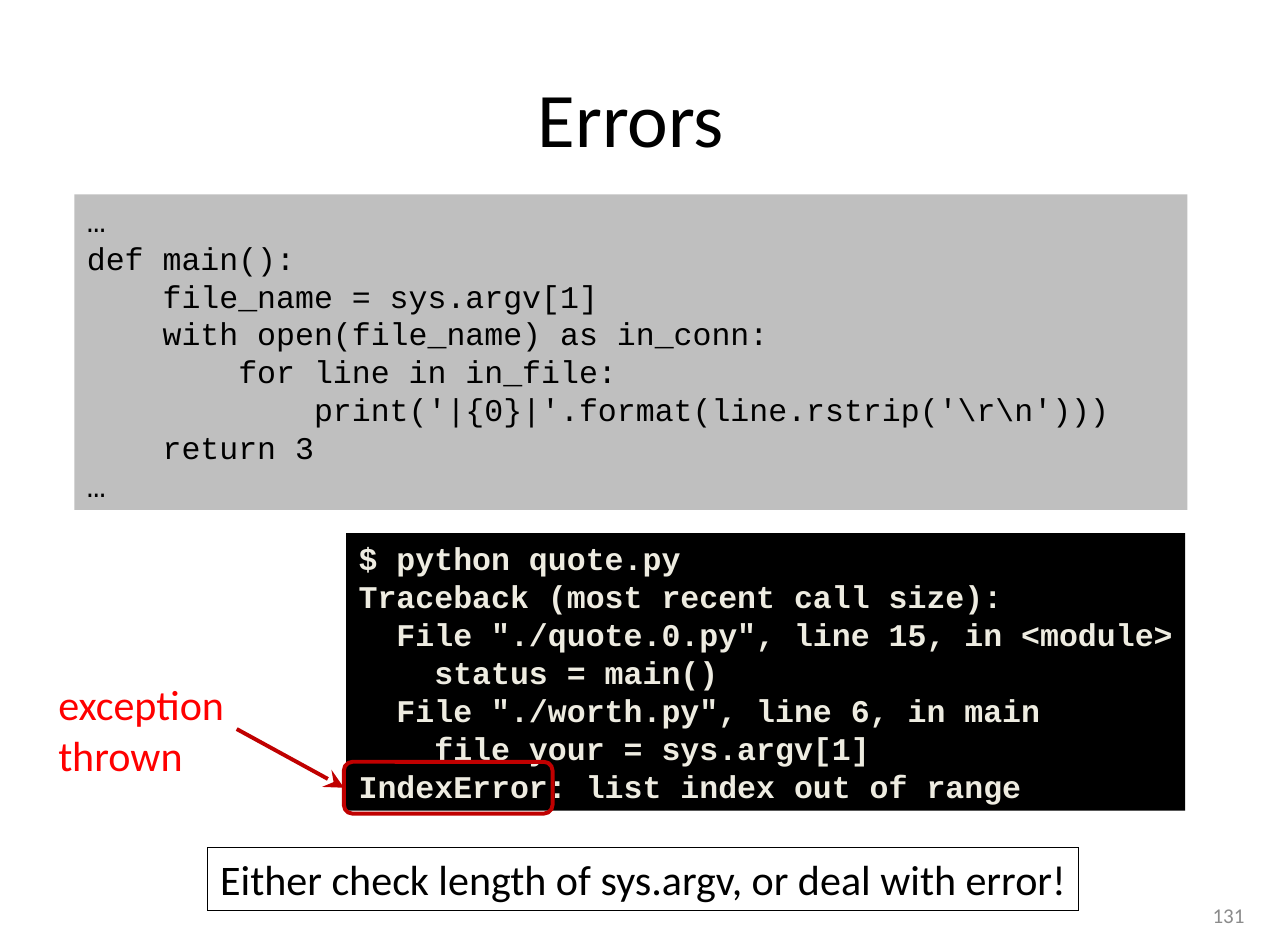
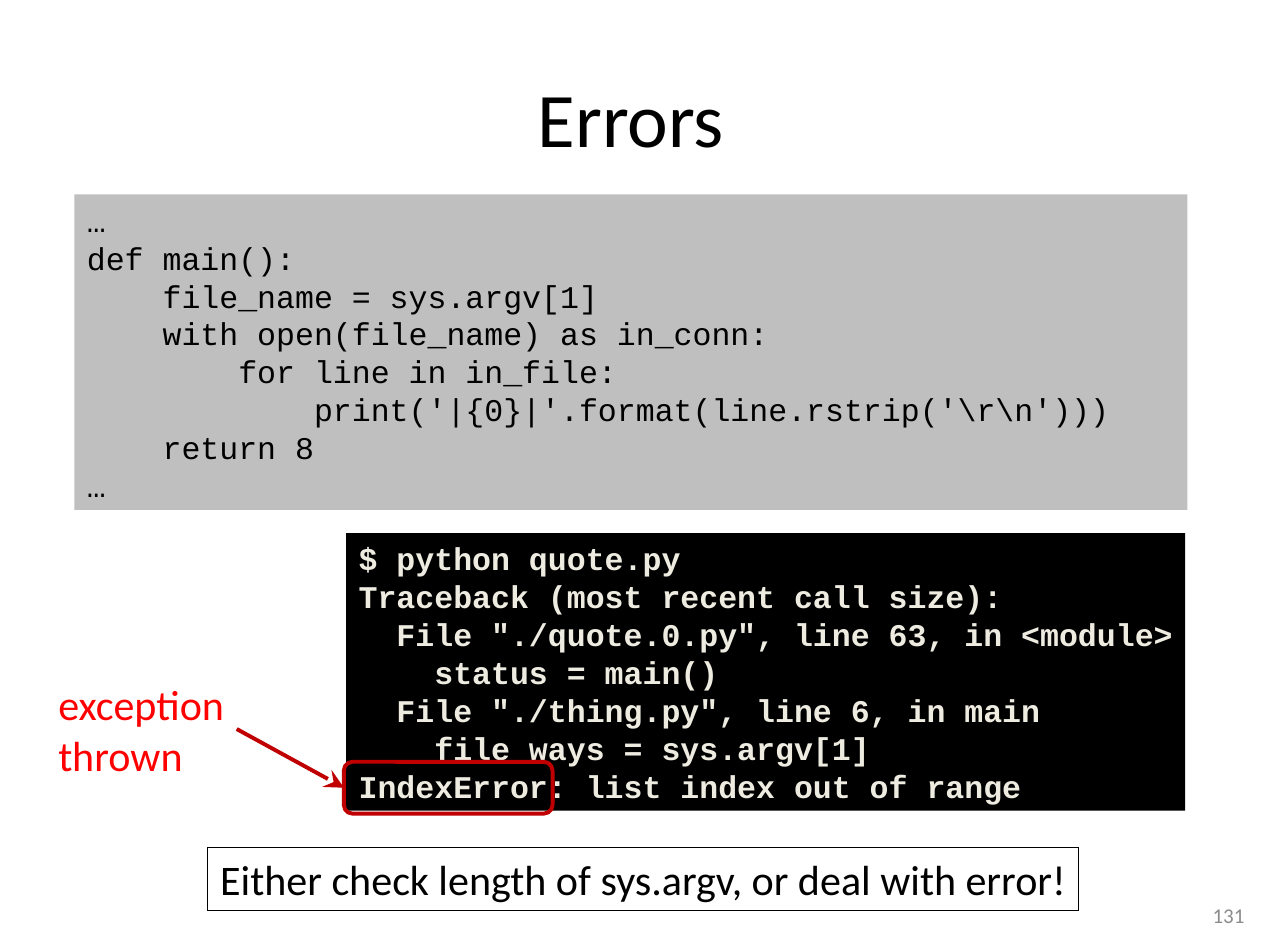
3: 3 -> 8
15: 15 -> 63
./worth.py: ./worth.py -> ./thing.py
file_your: file_your -> file_ways
